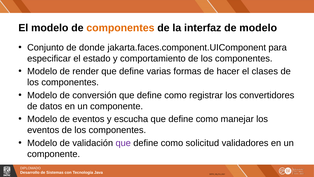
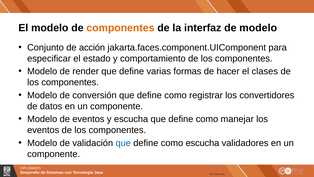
donde: donde -> acción
que at (123, 143) colour: purple -> blue
como solicitud: solicitud -> escucha
